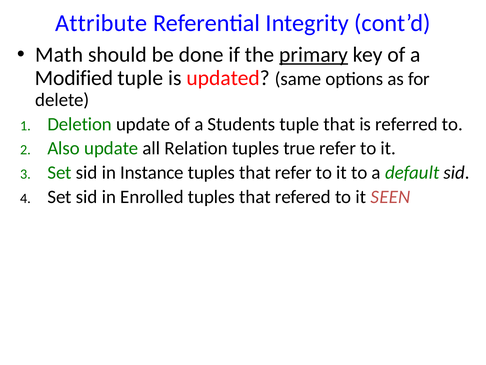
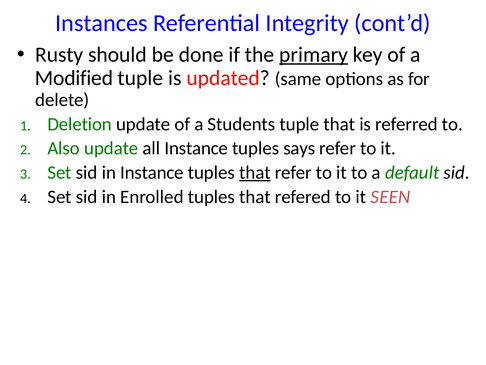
Attribute: Attribute -> Instances
Math: Math -> Rusty
all Relation: Relation -> Instance
true: true -> says
that at (255, 172) underline: none -> present
